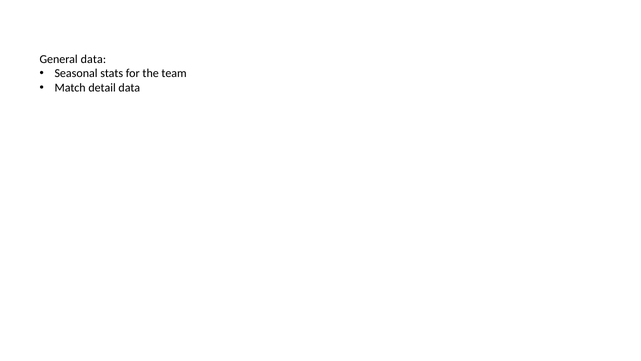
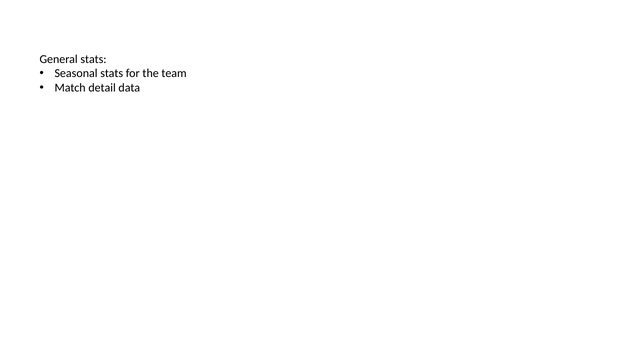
General data: data -> stats
